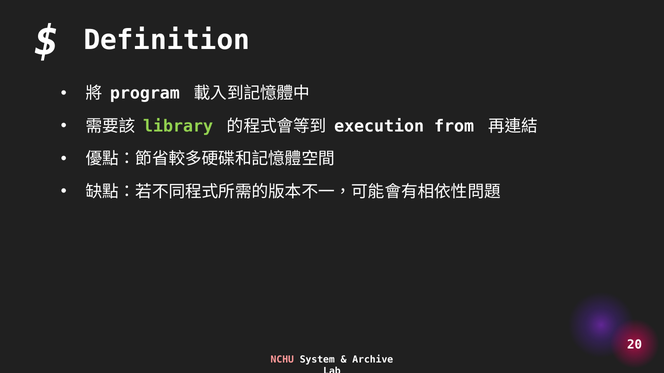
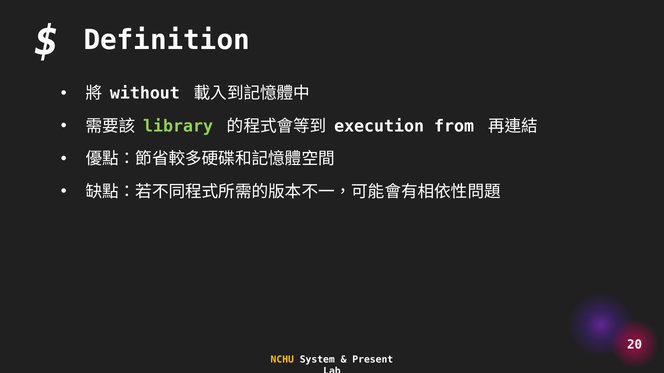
program: program -> without
NCHU colour: pink -> yellow
Archive: Archive -> Present
